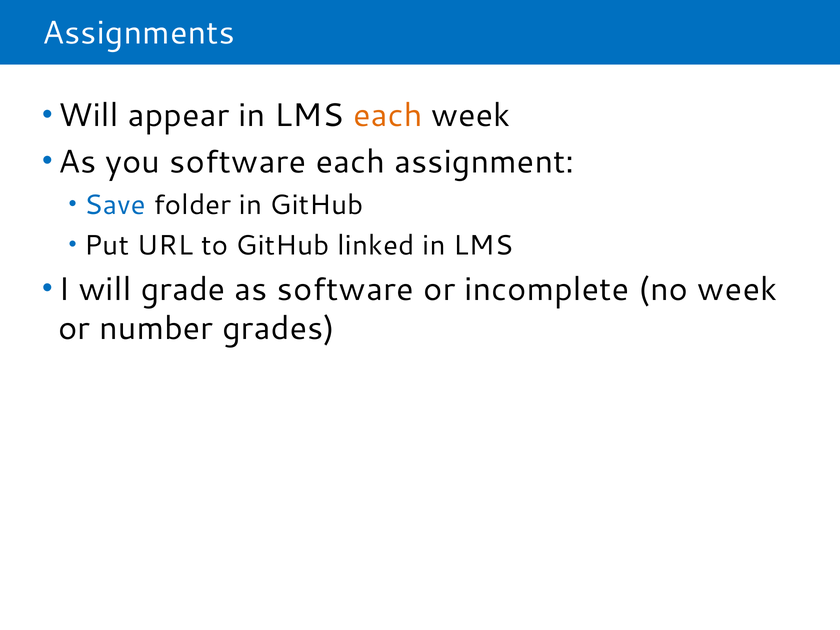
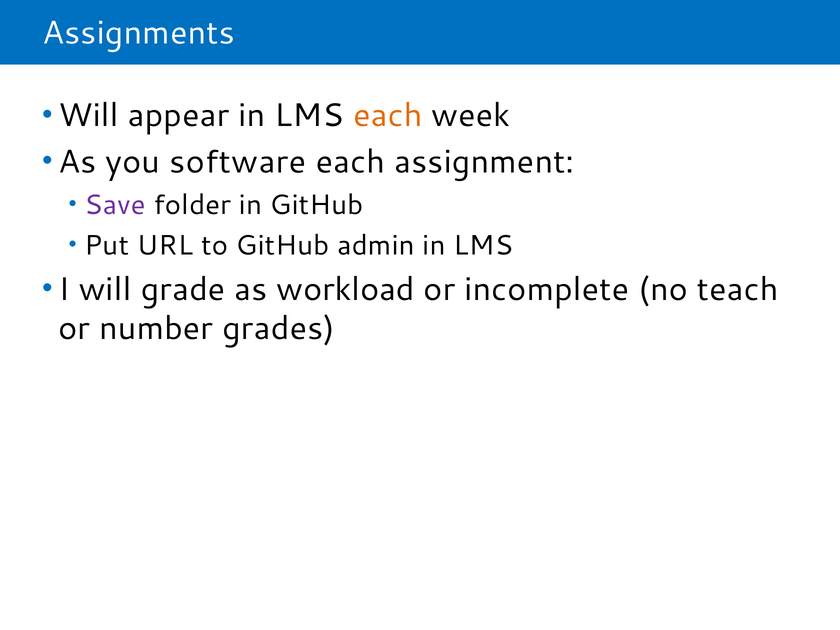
Save colour: blue -> purple
linked: linked -> admin
as software: software -> workload
no week: week -> teach
